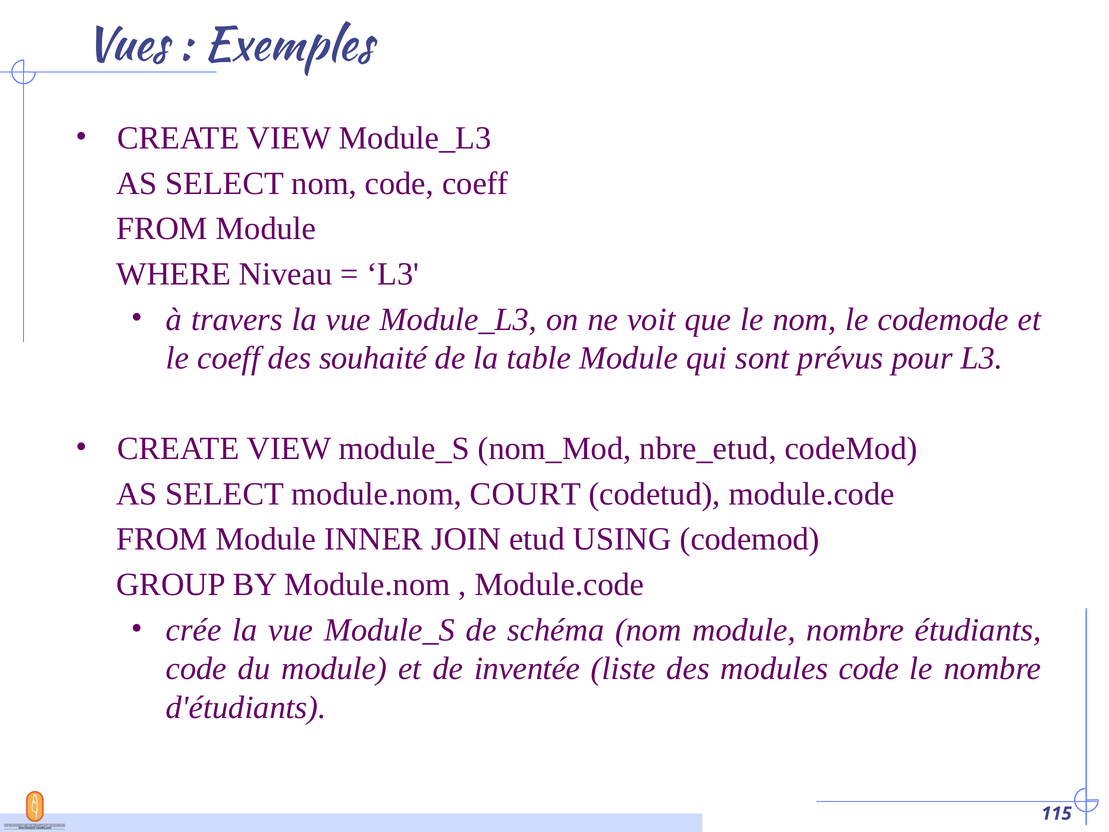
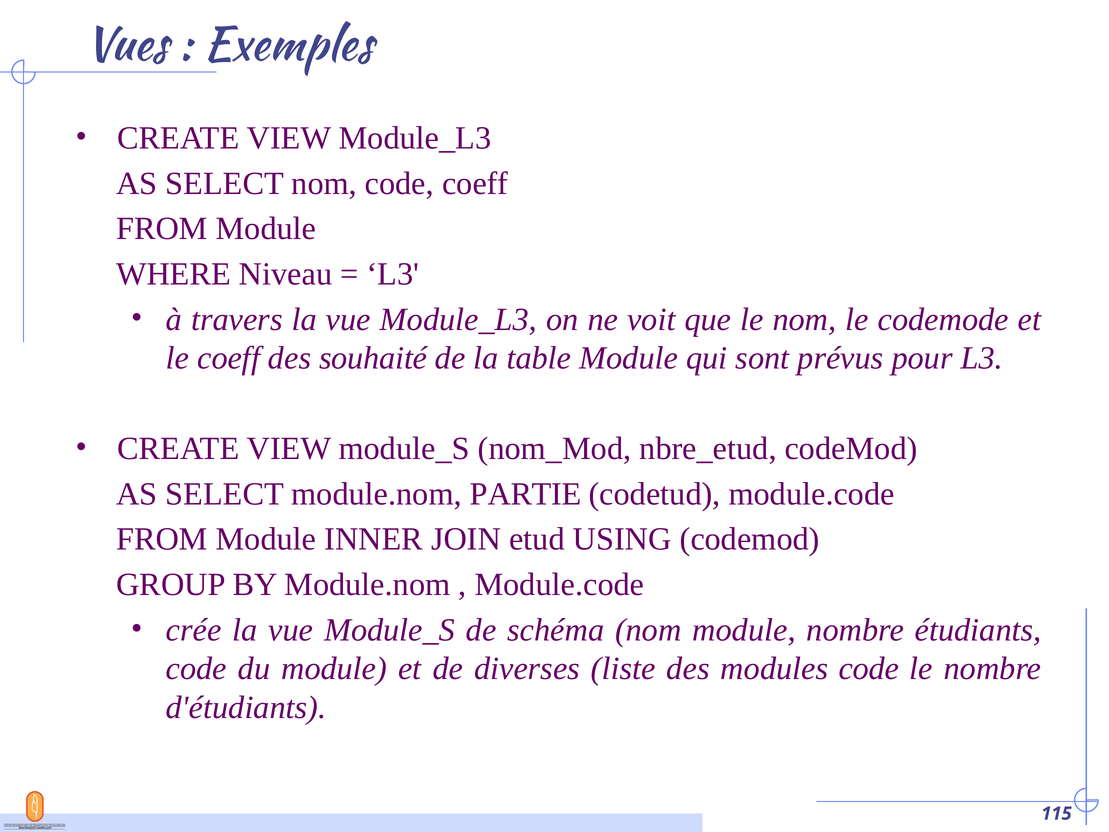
COURT: COURT -> PARTIE
inventée: inventée -> diverses
